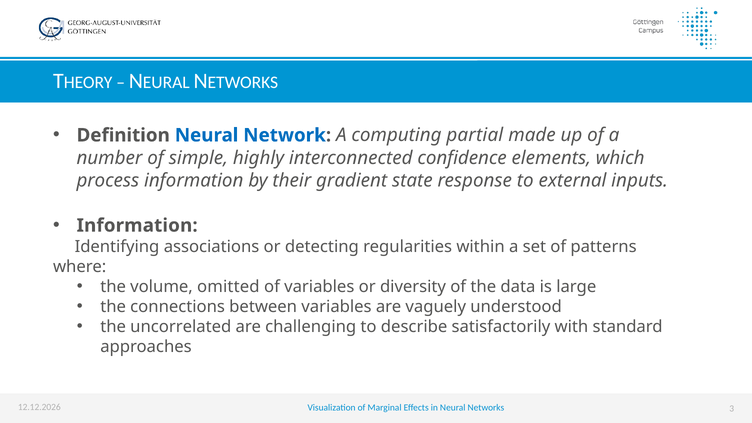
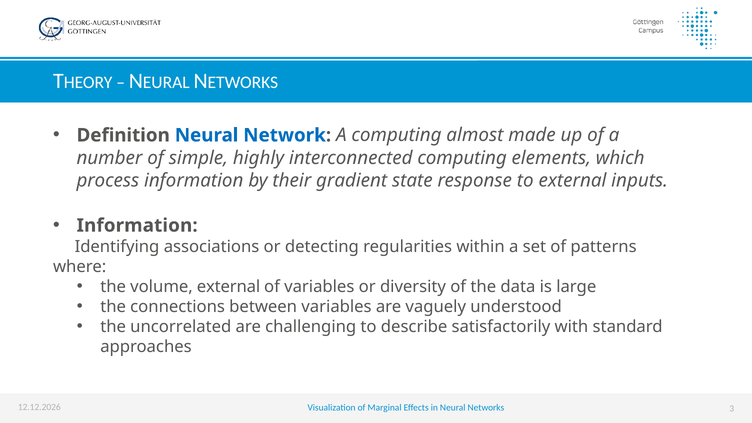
partial: partial -> almost
interconnected confidence: confidence -> computing
volume omitted: omitted -> external
